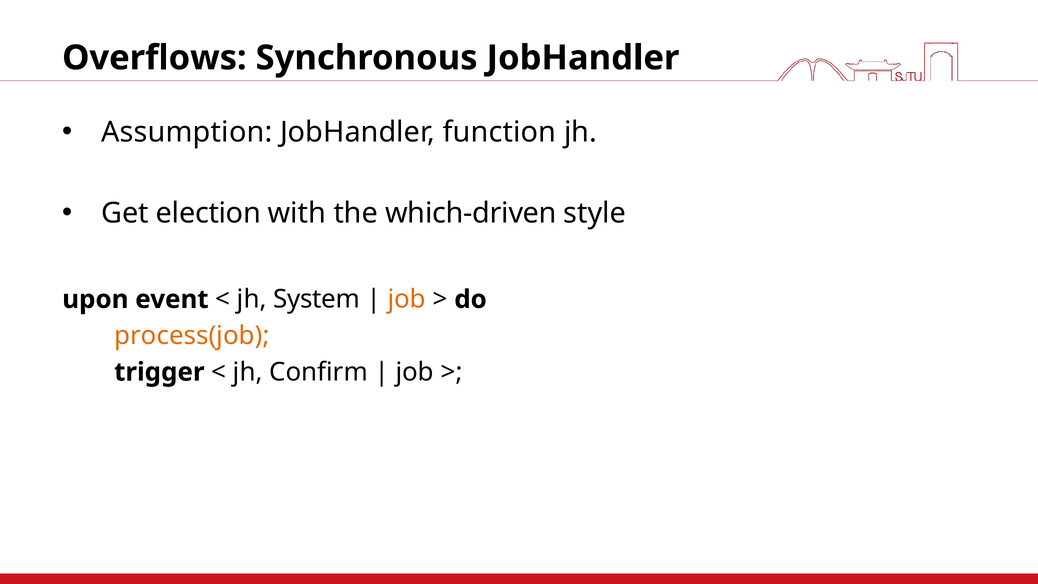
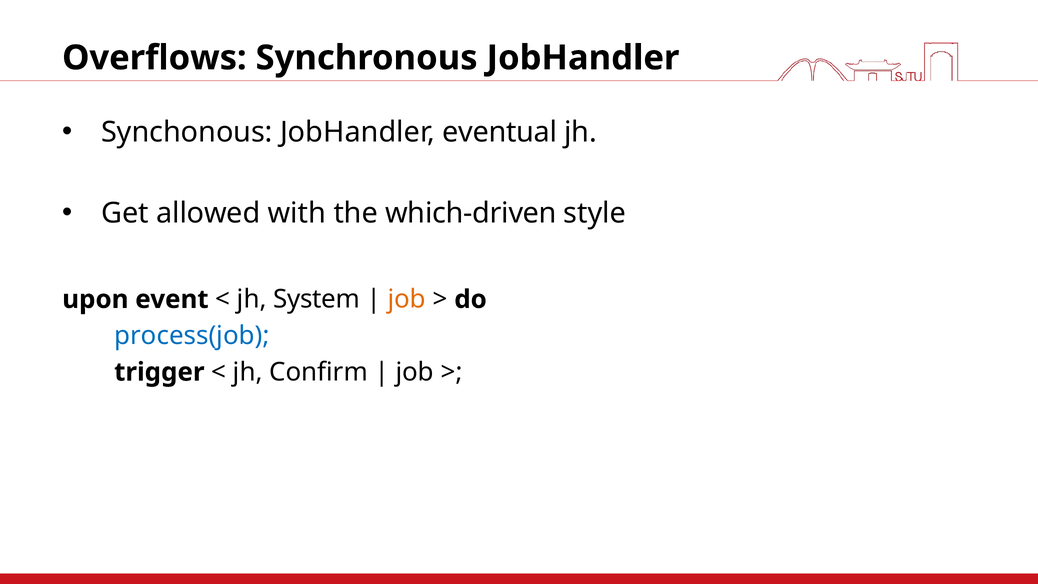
Assumption: Assumption -> Synchonous
function: function -> eventual
election: election -> allowed
process(job colour: orange -> blue
